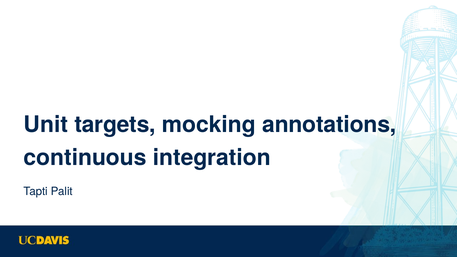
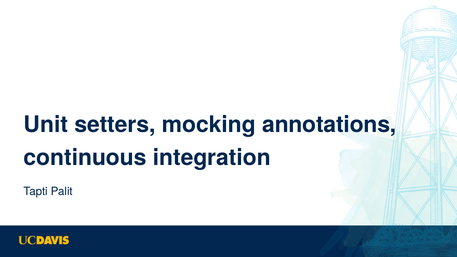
targets: targets -> setters
